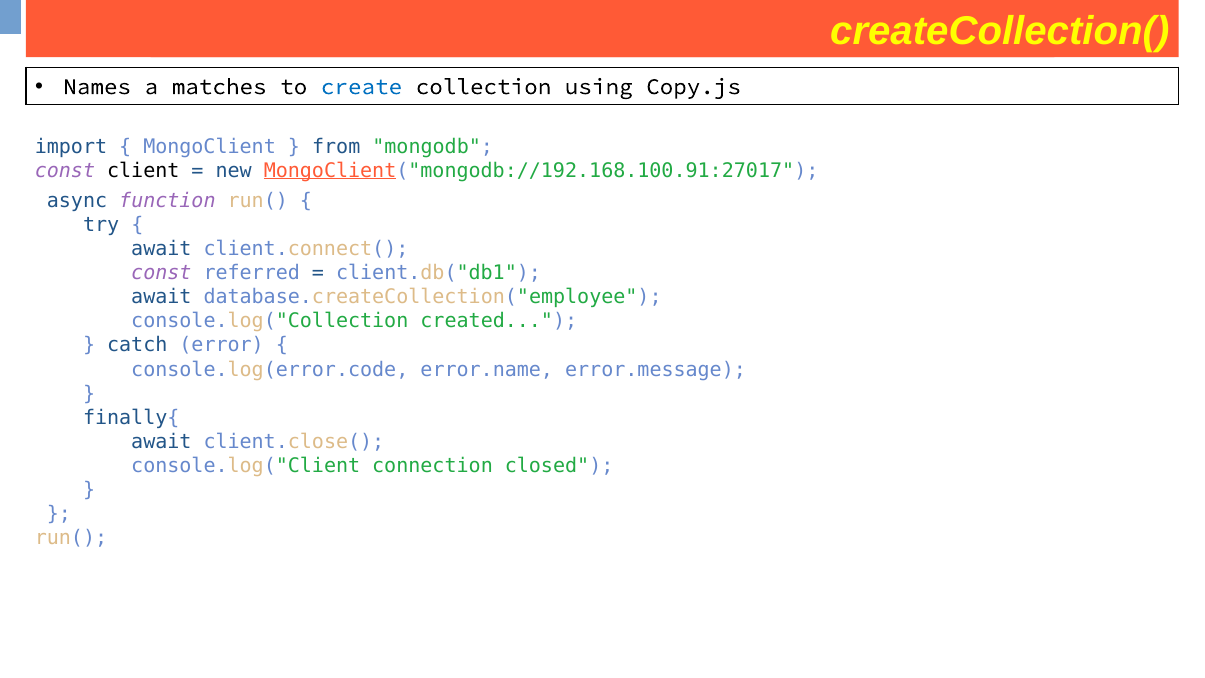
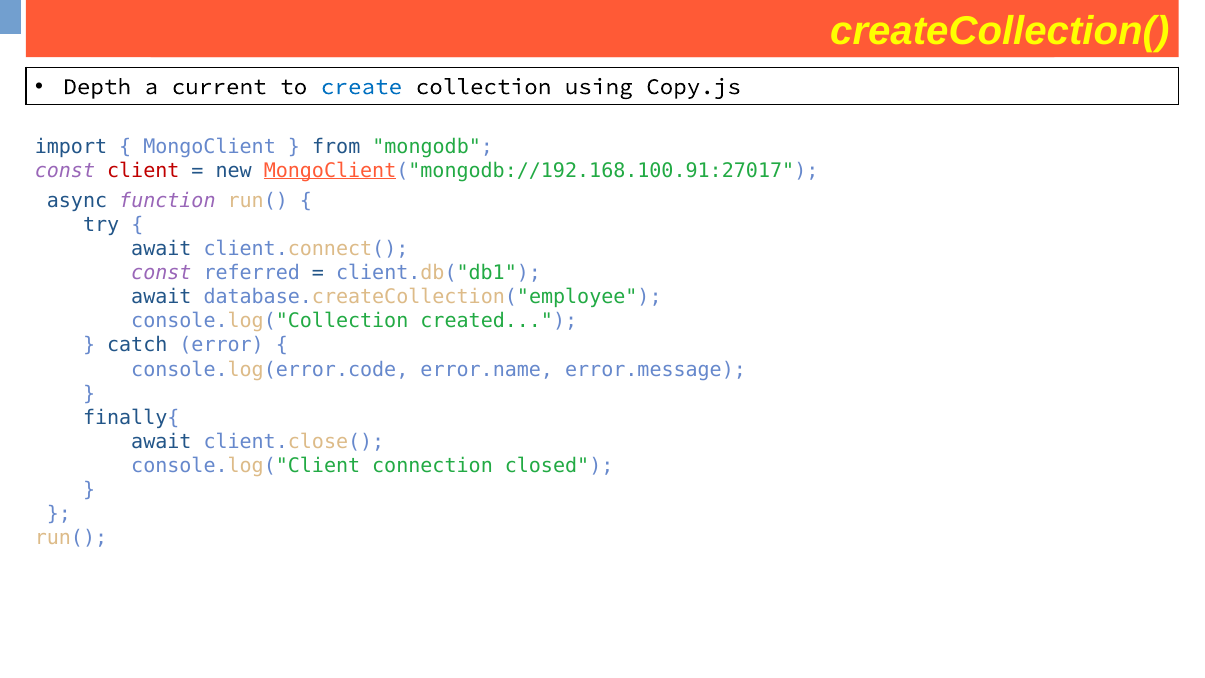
Names: Names -> Depth
matches: matches -> current
client colour: black -> red
